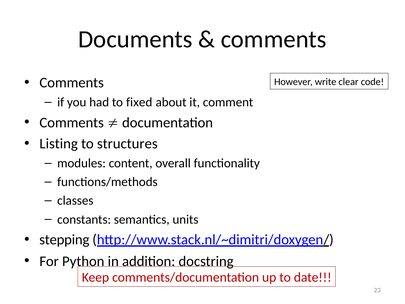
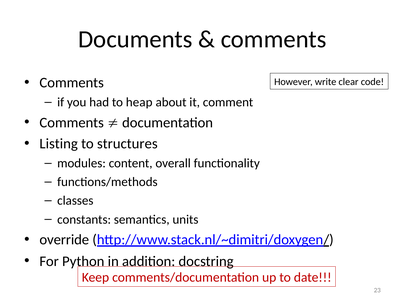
fixed: fixed -> heap
stepping: stepping -> override
